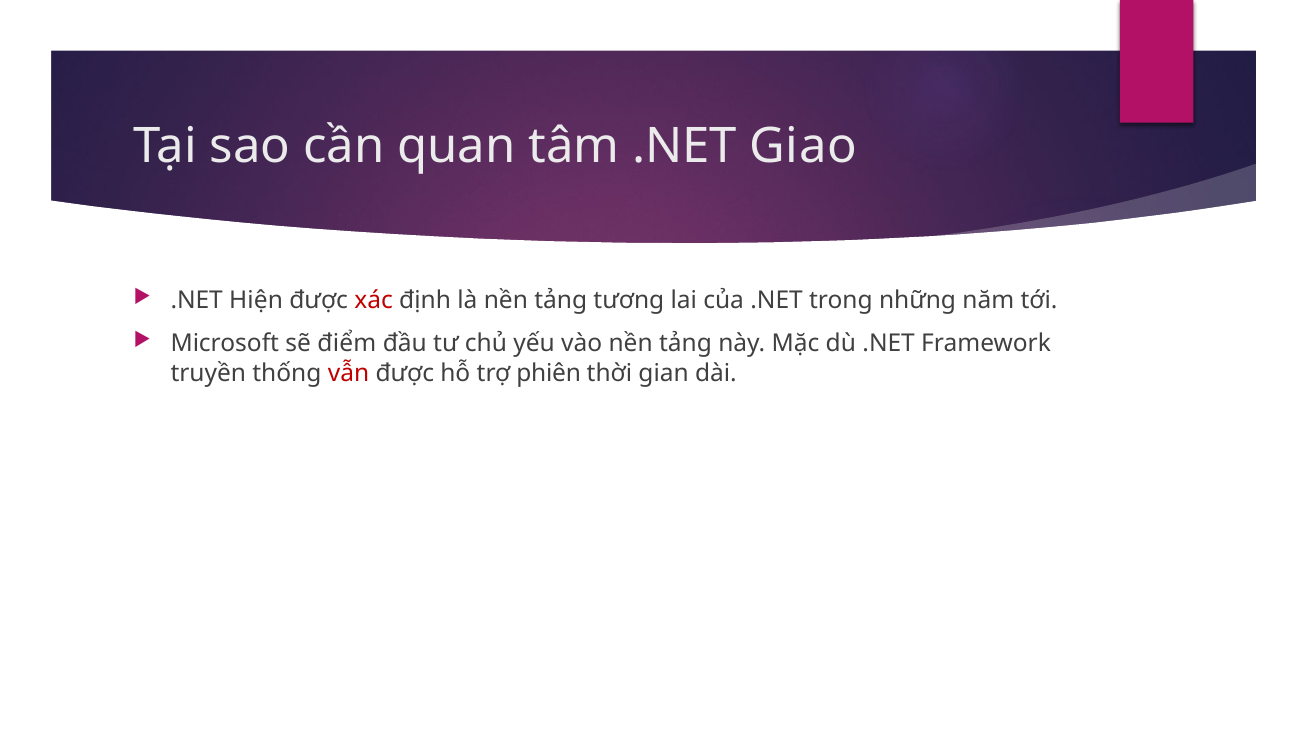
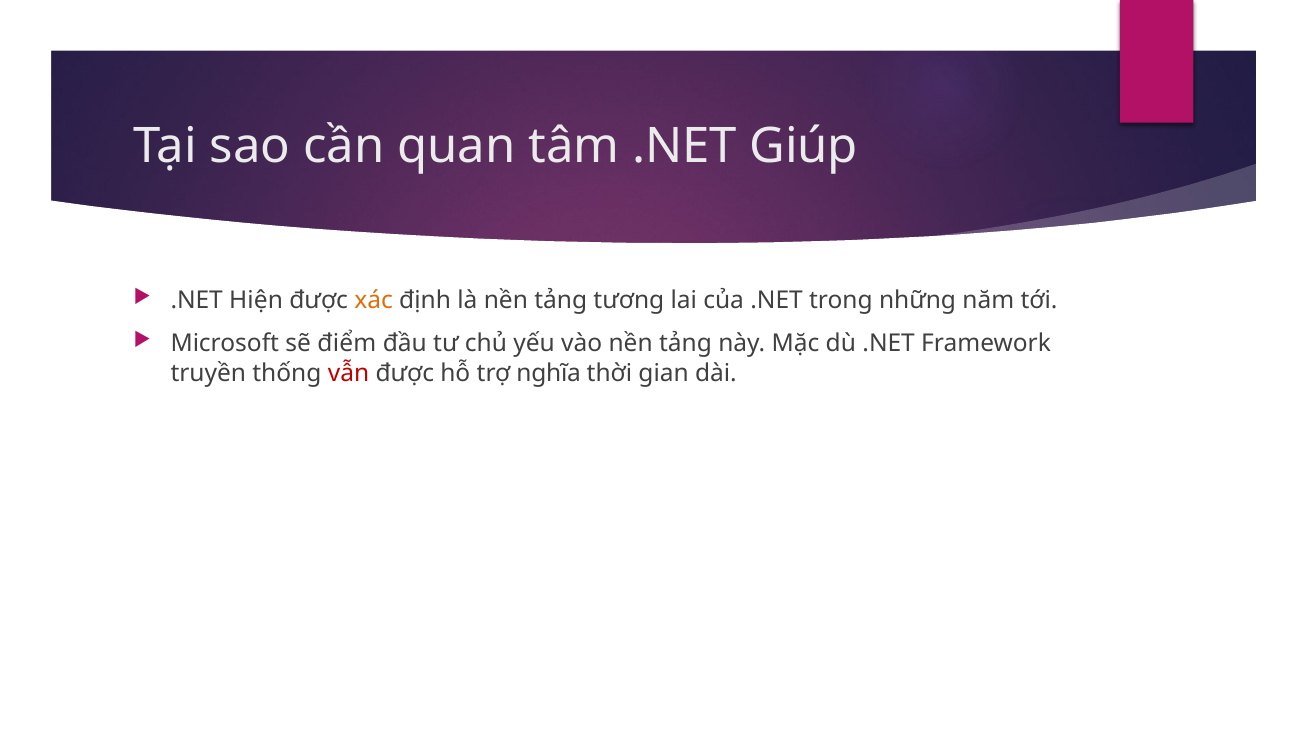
Giao: Giao -> Giúp
xác colour: red -> orange
phiên: phiên -> nghĩa
